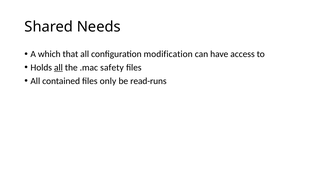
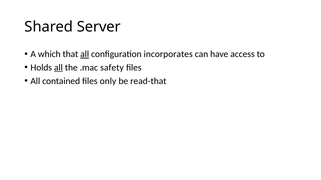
Needs: Needs -> Server
all at (85, 54) underline: none -> present
modification: modification -> incorporates
read-runs: read-runs -> read-that
